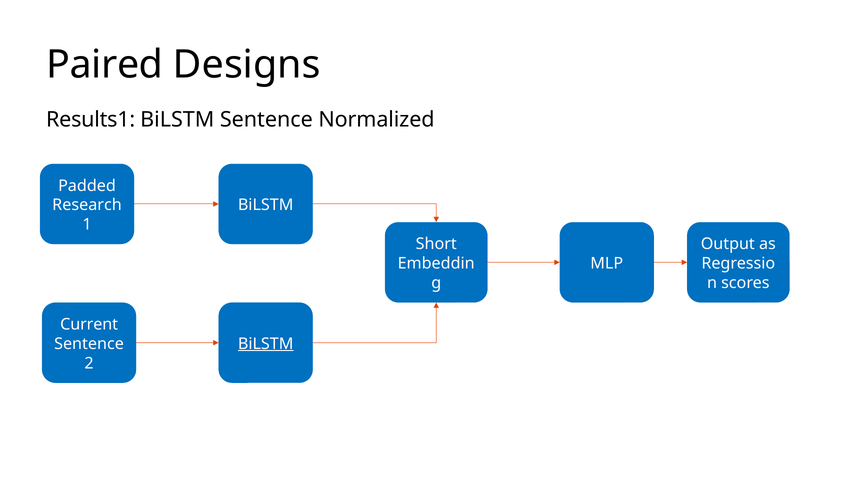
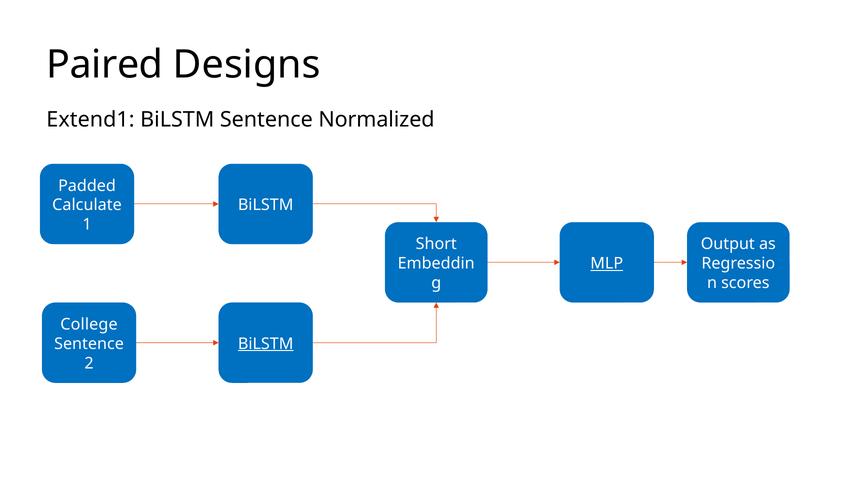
Results1: Results1 -> Extend1
Research: Research -> Calculate
MLP underline: none -> present
Current: Current -> College
